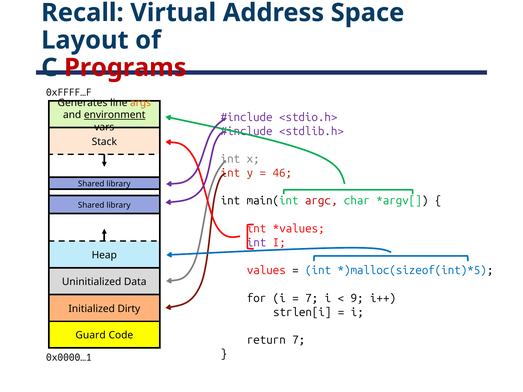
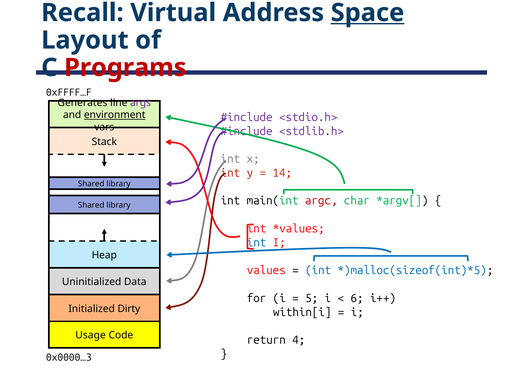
Space underline: none -> present
args colour: orange -> purple
46: 46 -> 14
int at (257, 243) colour: purple -> blue
7 at (312, 299): 7 -> 5
9: 9 -> 6
strlen[i: strlen[i -> within[i
Guard: Guard -> Usage
return 7: 7 -> 4
0x0000…1: 0x0000…1 -> 0x0000…3
